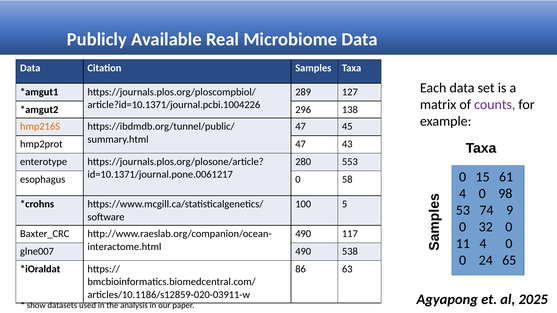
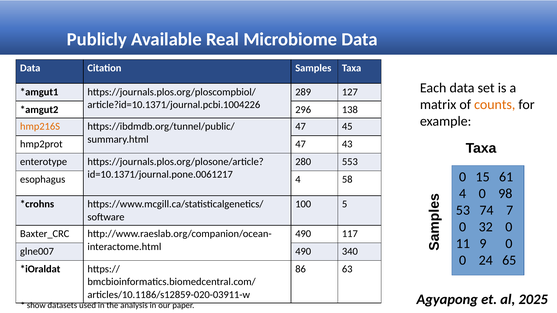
counts colour: purple -> orange
esophagus 0: 0 -> 4
9: 9 -> 7
11 4: 4 -> 9
538: 538 -> 340
